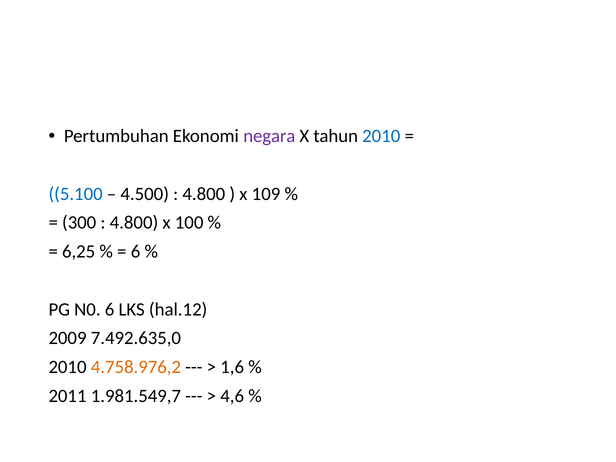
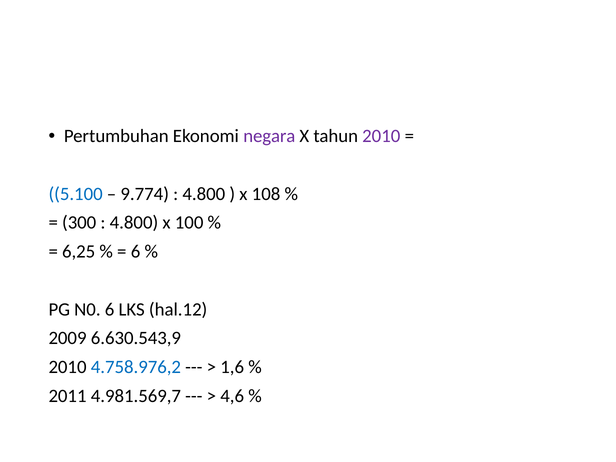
2010 at (381, 136) colour: blue -> purple
4.500: 4.500 -> 9.774
109: 109 -> 108
7.492.635,0: 7.492.635,0 -> 6.630.543,9
4.758.976,2 colour: orange -> blue
1.981.549,7: 1.981.549,7 -> 4.981.569,7
